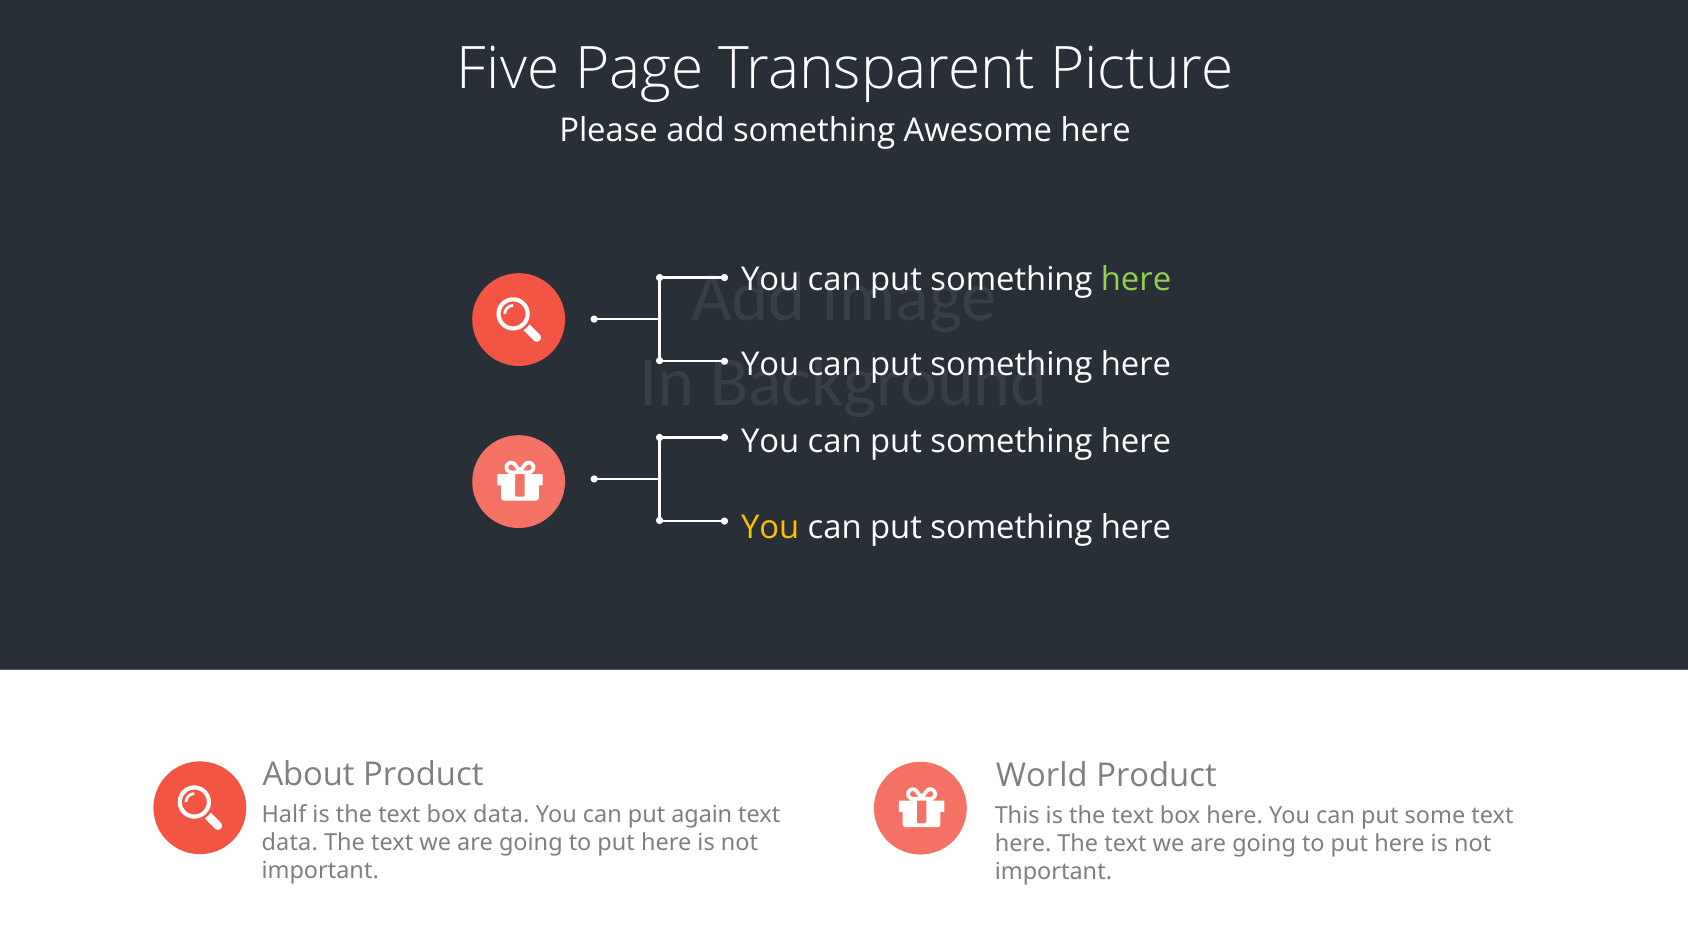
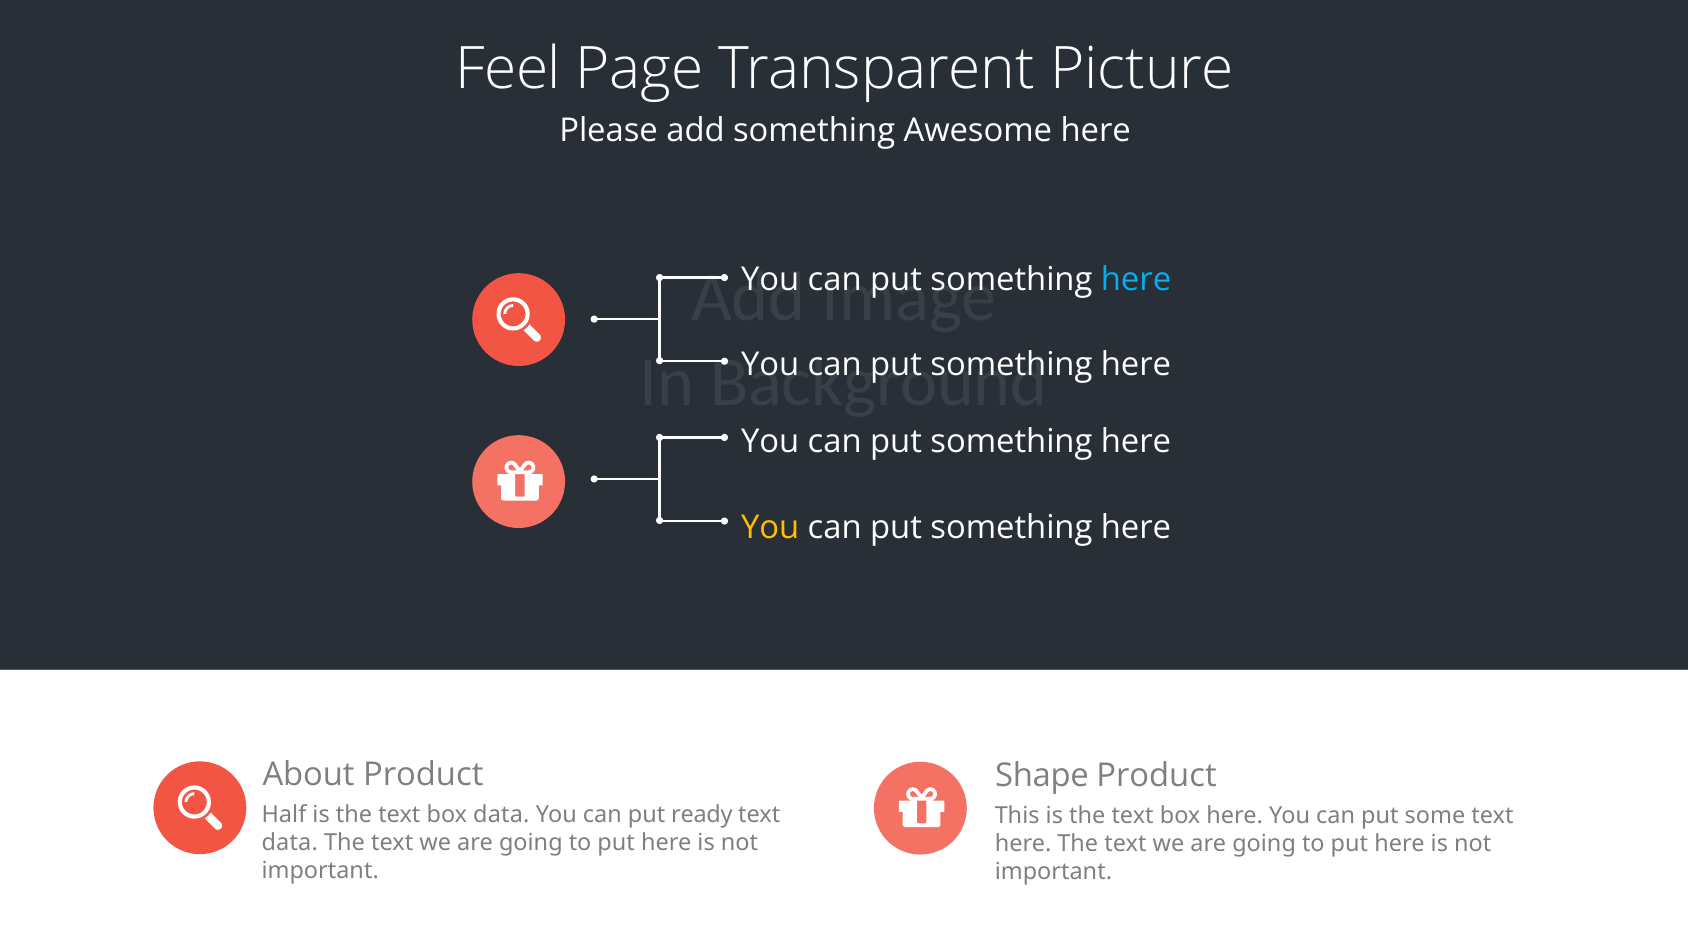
Five: Five -> Feel
here at (1136, 280) colour: light green -> light blue
World: World -> Shape
again: again -> ready
